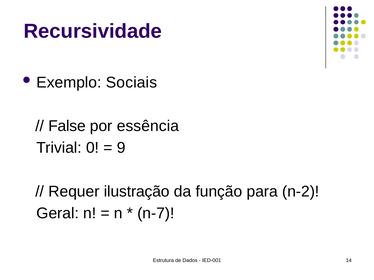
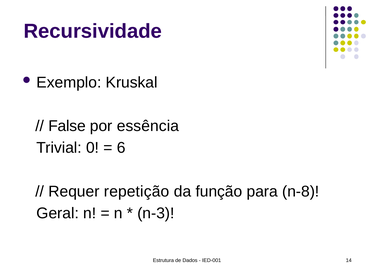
Sociais: Sociais -> Kruskal
9: 9 -> 6
ilustração: ilustração -> repetição
n-2: n-2 -> n-8
n-7: n-7 -> n-3
